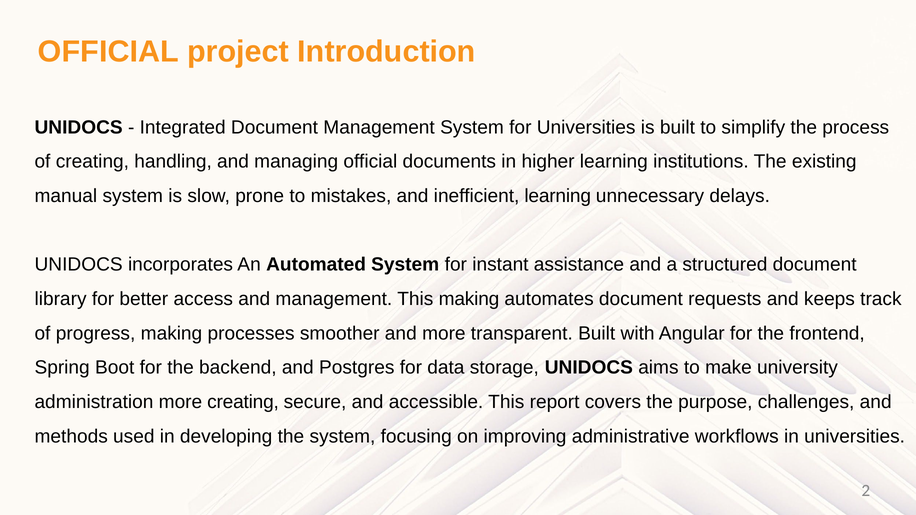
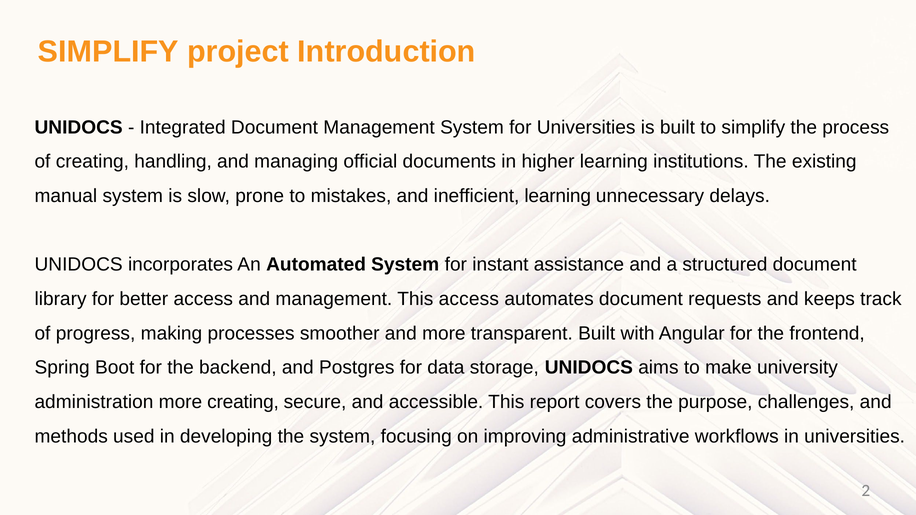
OFFICIAL at (108, 52): OFFICIAL -> SIMPLIFY
This making: making -> access
